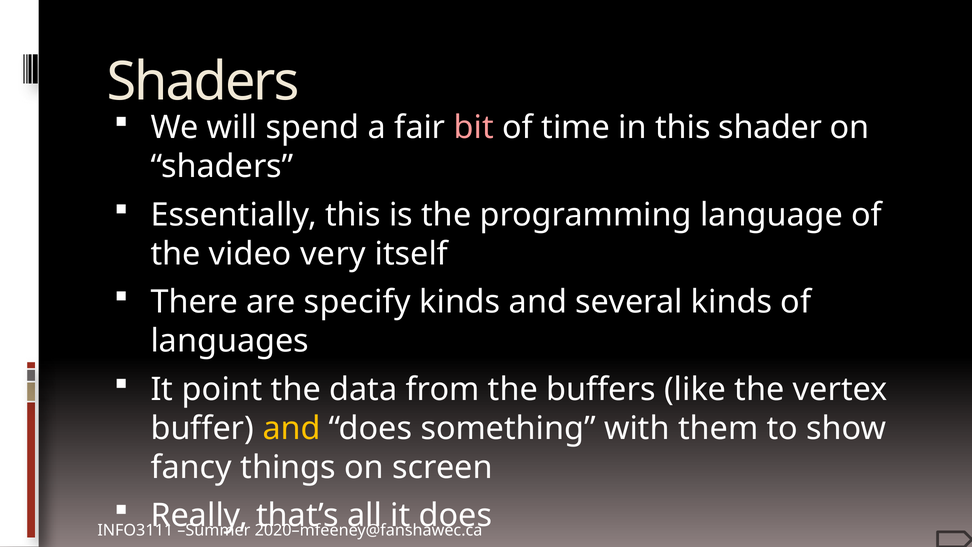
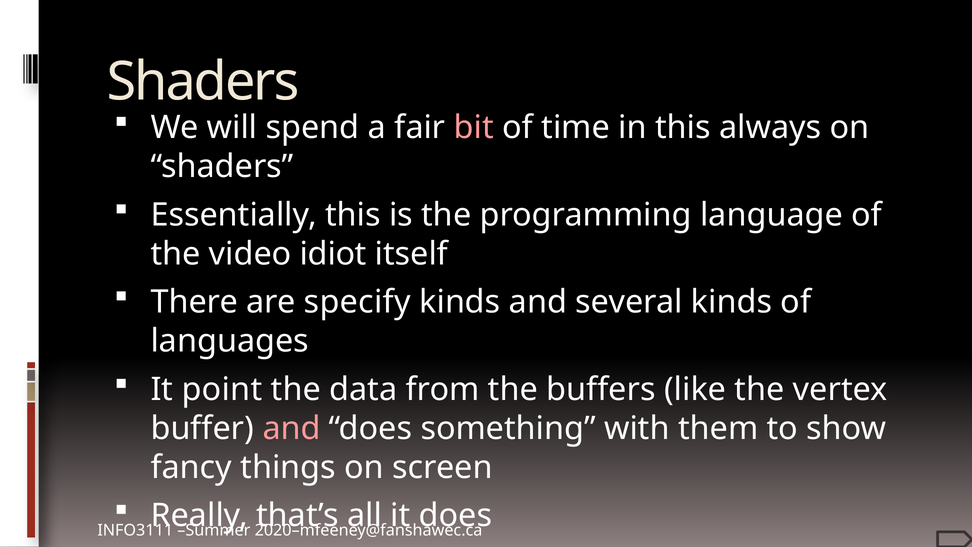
shader: shader -> always
very: very -> idiot
and at (292, 428) colour: yellow -> pink
